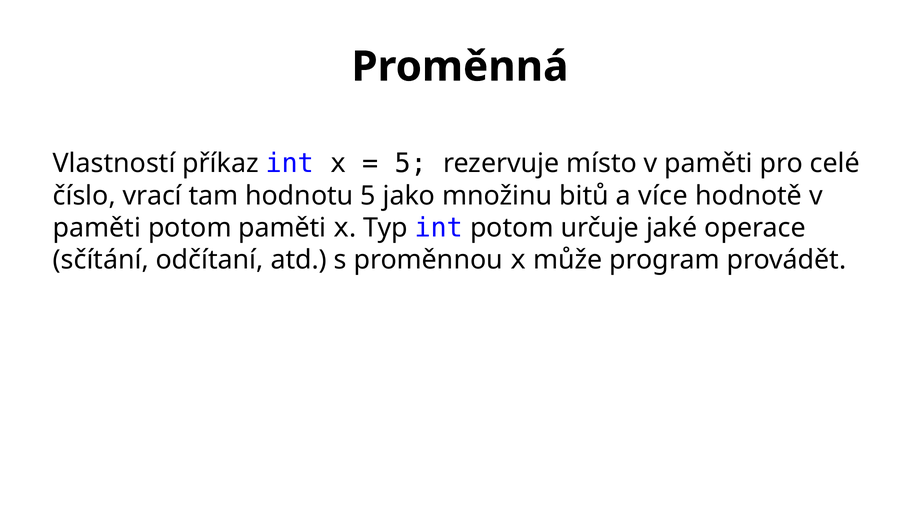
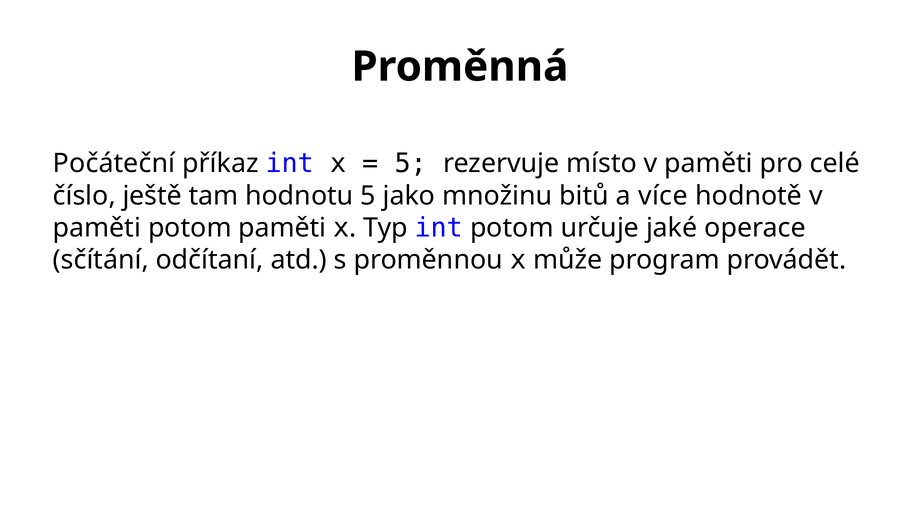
Vlastností: Vlastností -> Počáteční
vrací: vrací -> ještě
